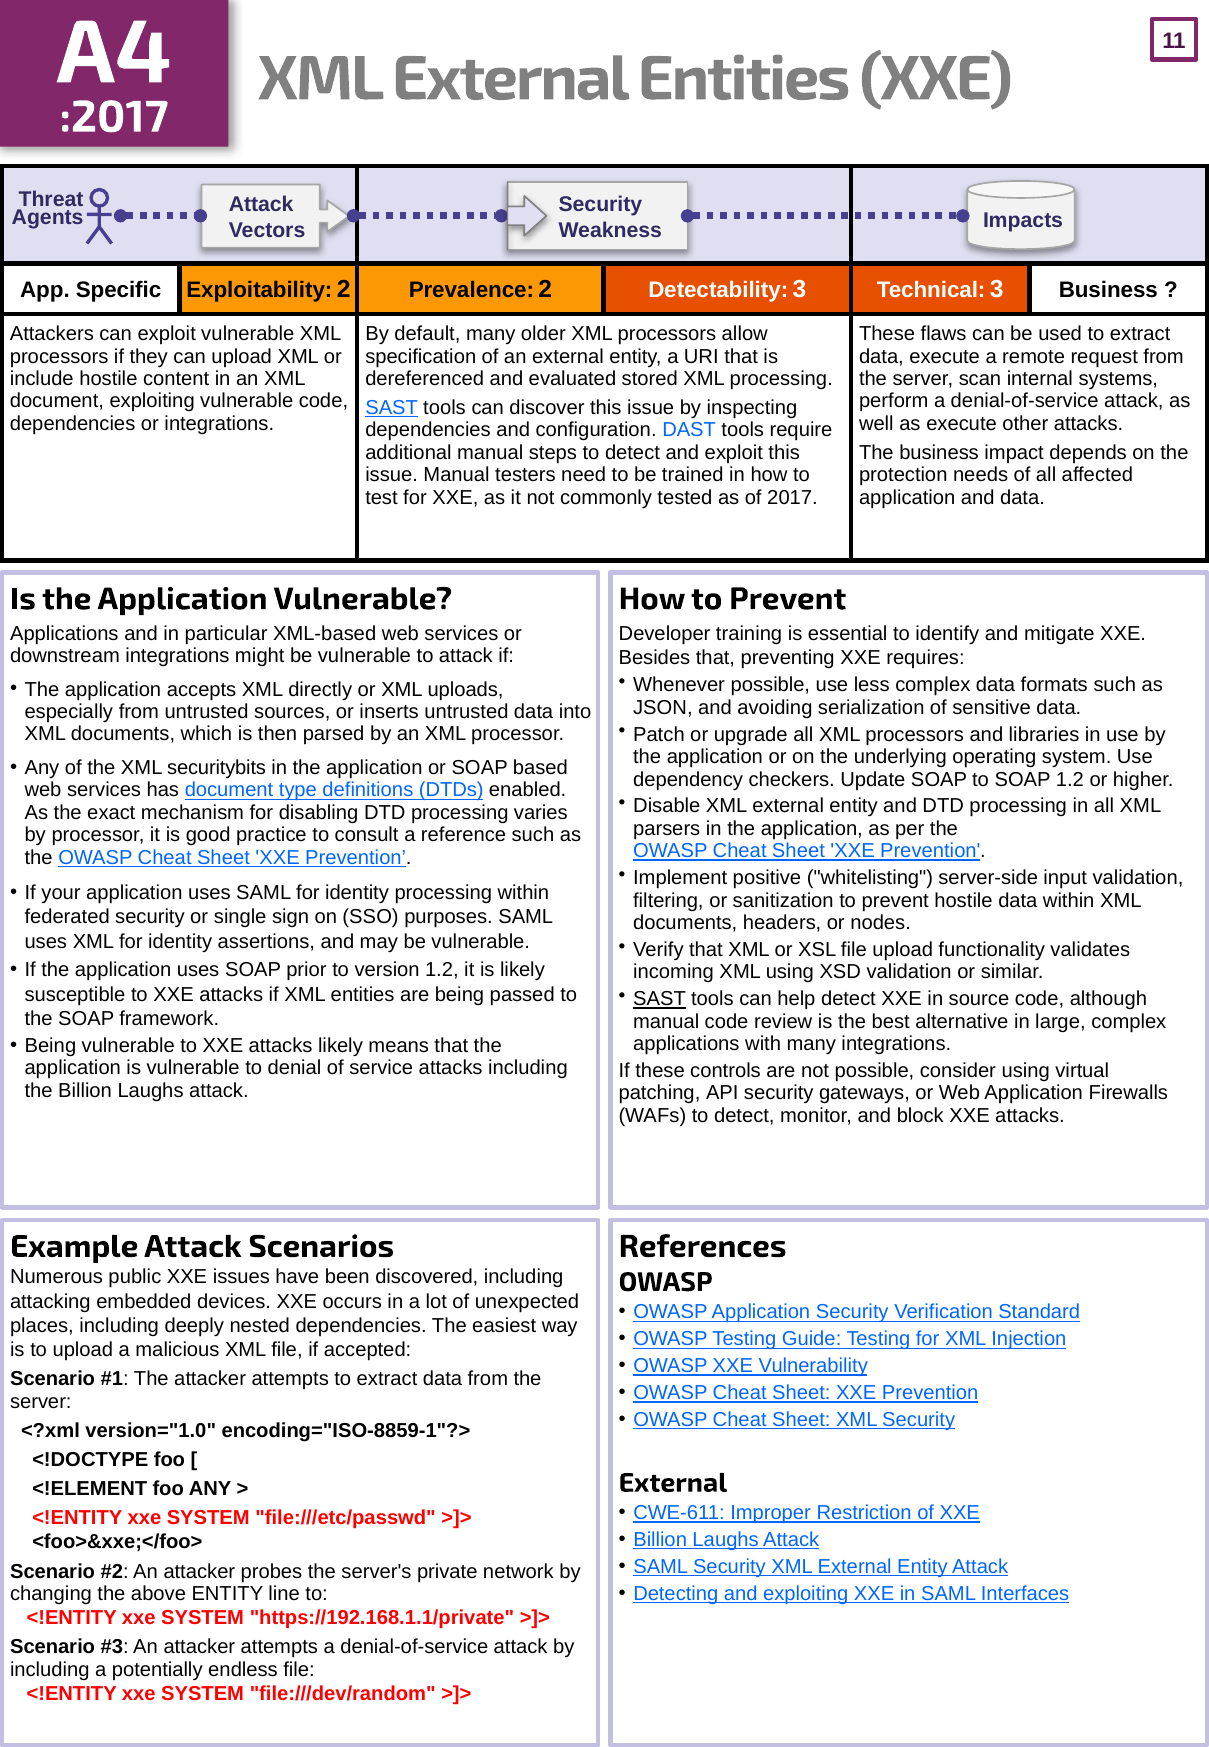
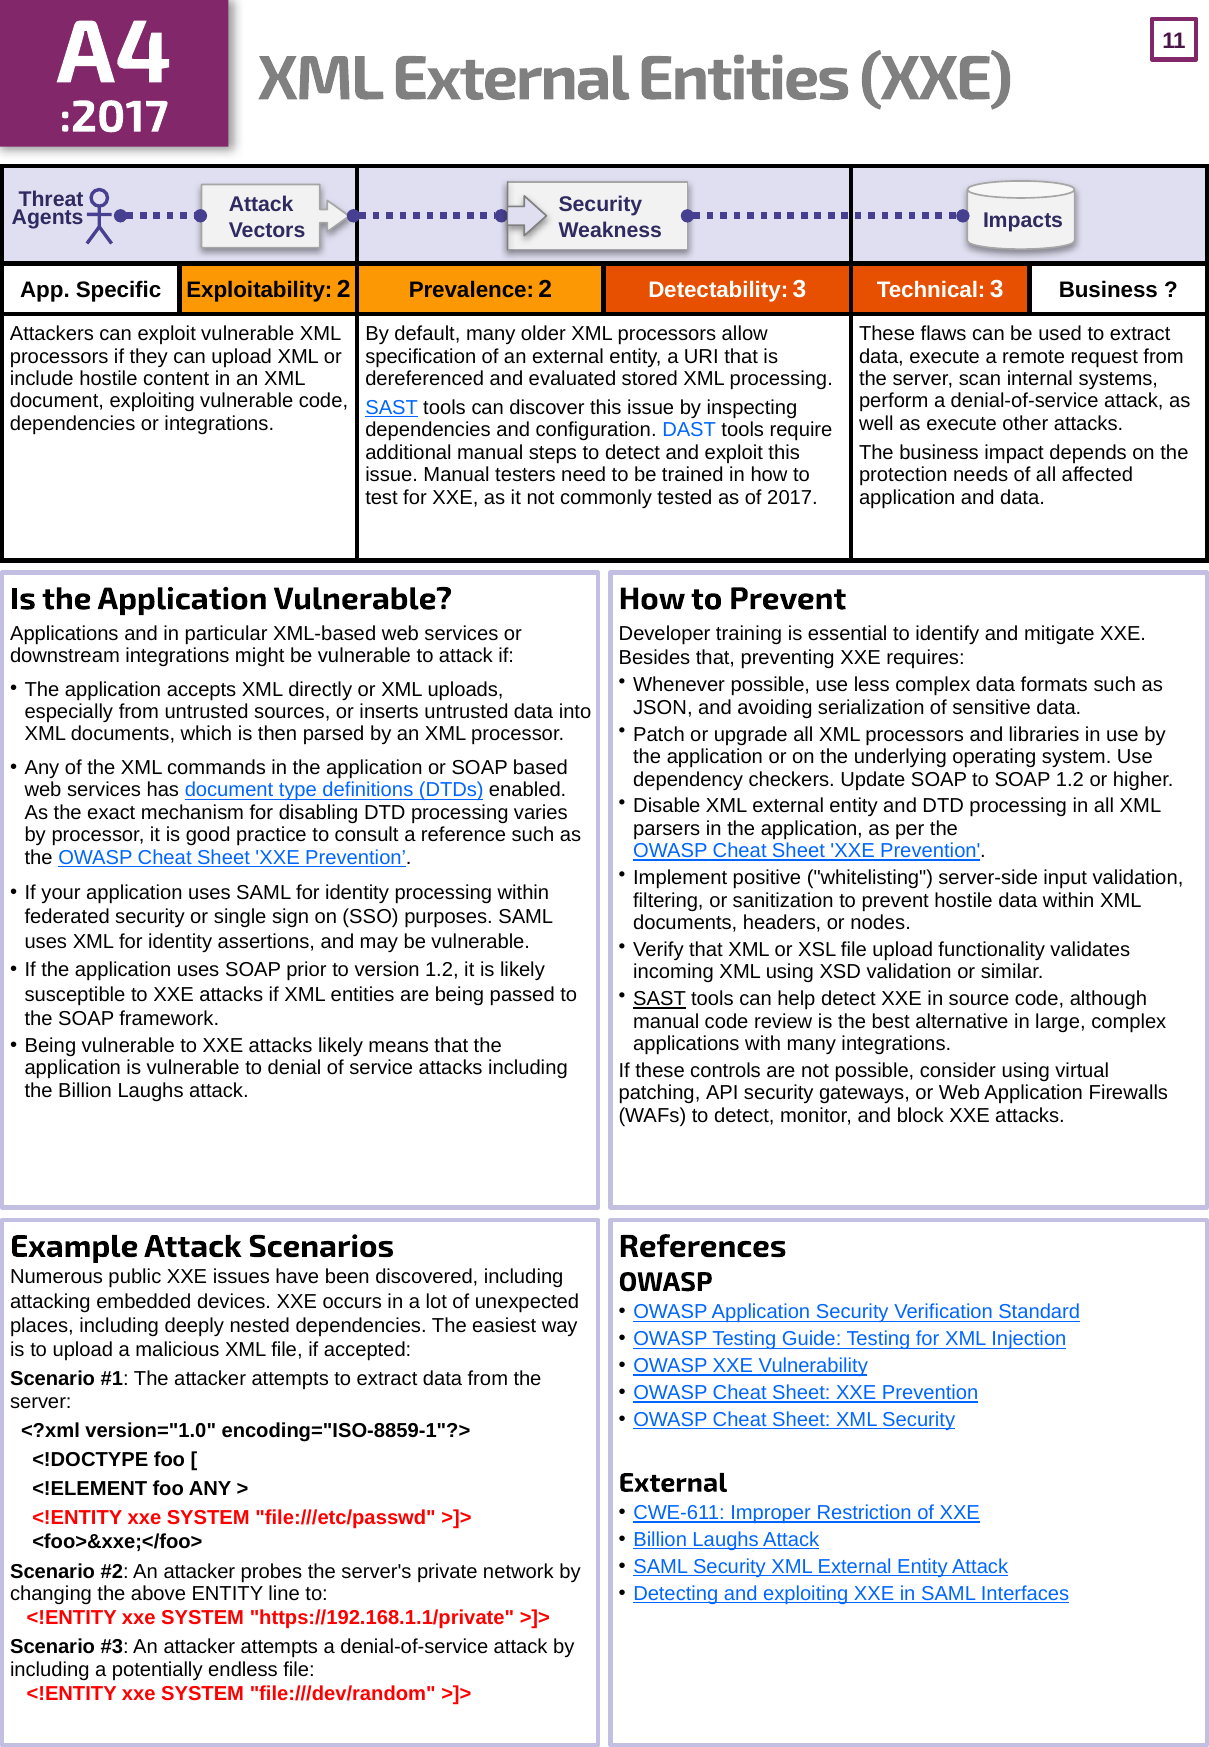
securitybits: securitybits -> commands
